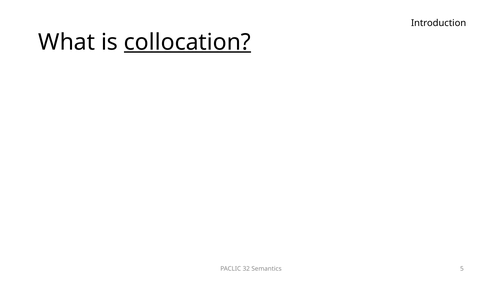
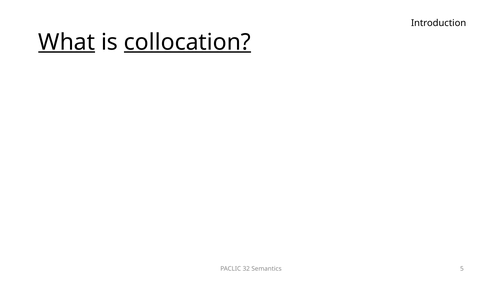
What underline: none -> present
